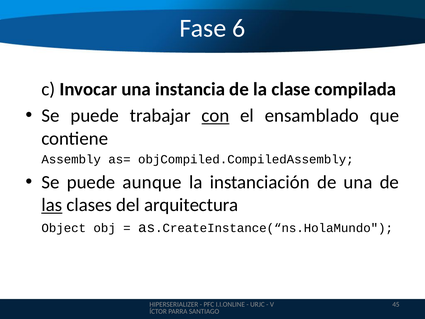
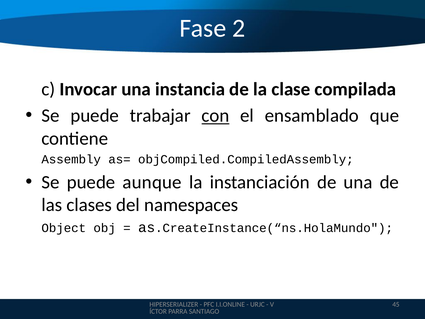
6: 6 -> 2
las underline: present -> none
arquitectura: arquitectura -> namespaces
